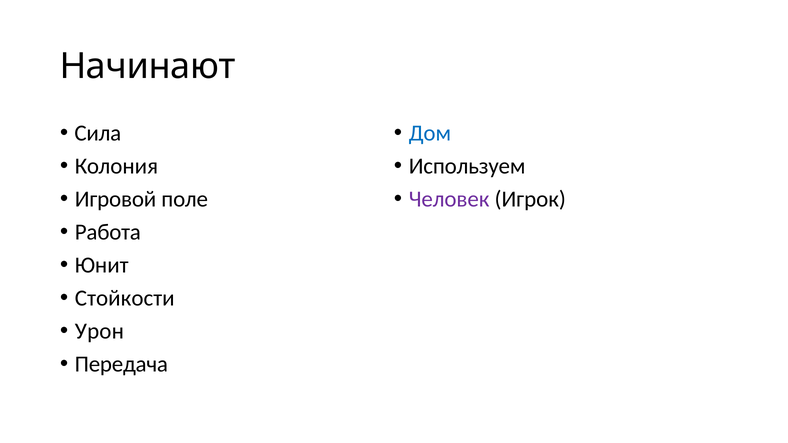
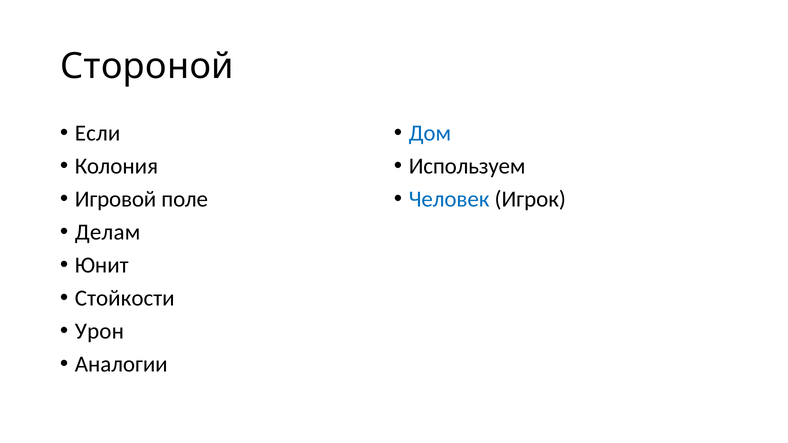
Начинают: Начинают -> Стороной
Сила: Сила -> Если
Человек colour: purple -> blue
Работа: Работа -> Делам
Передача: Передача -> Аналогии
